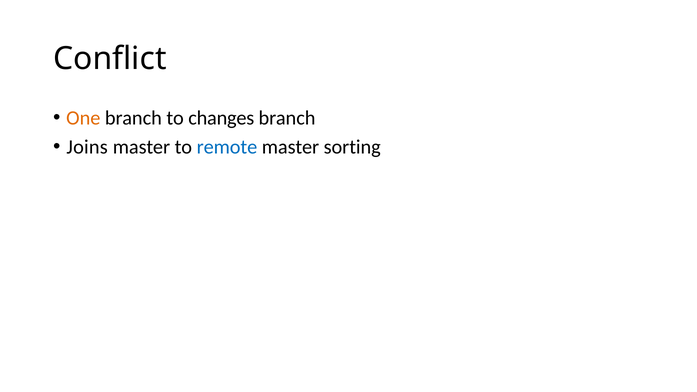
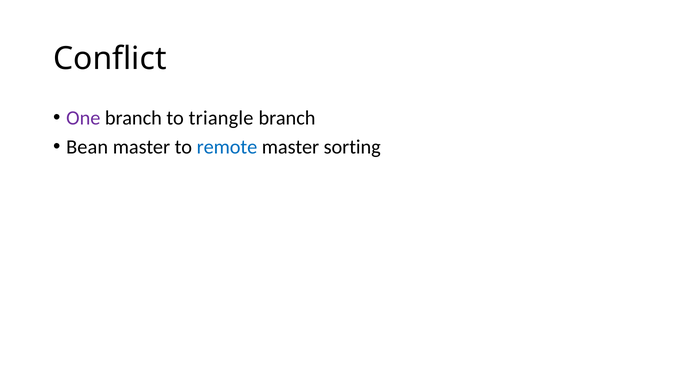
One colour: orange -> purple
changes: changes -> triangle
Joins: Joins -> Bean
